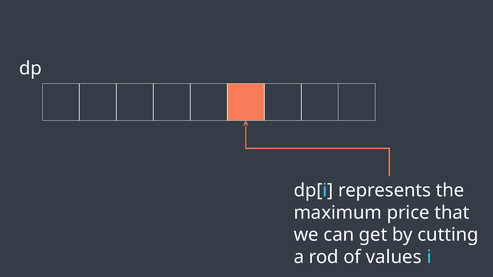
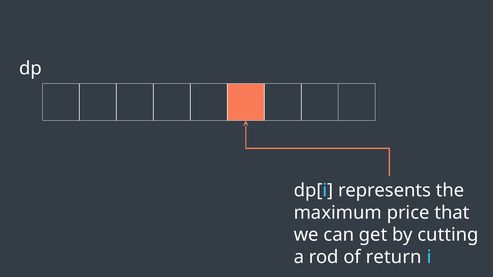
values: values -> return
